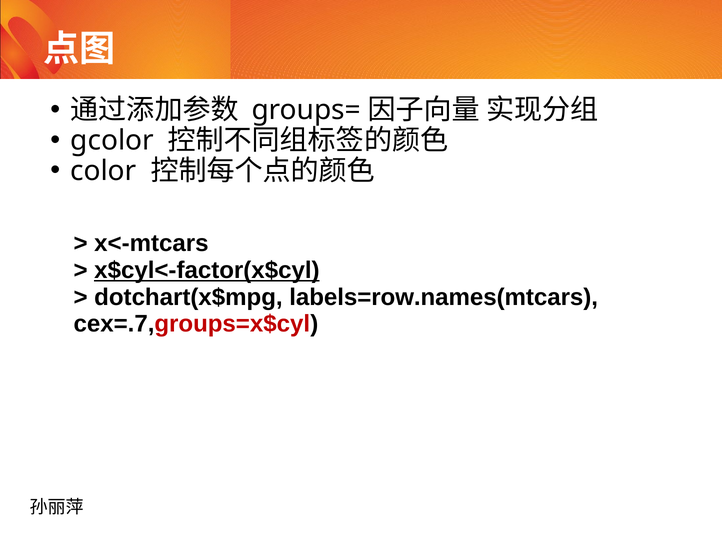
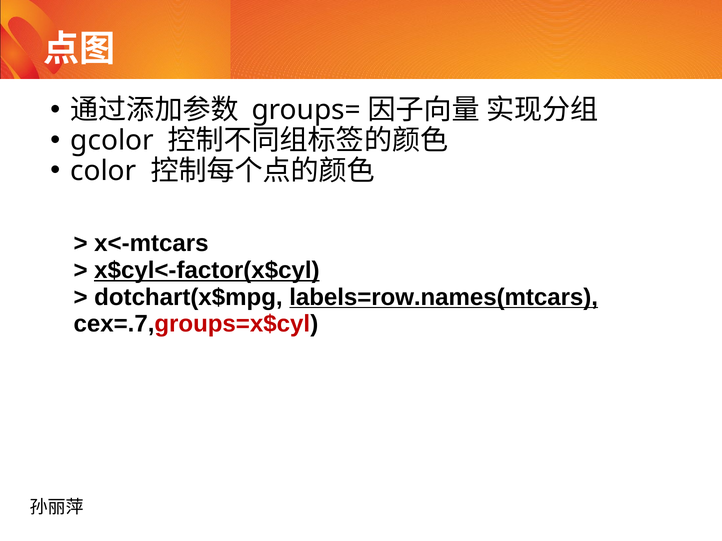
labels=row.names(mtcars underline: none -> present
